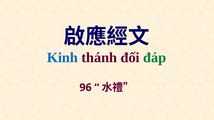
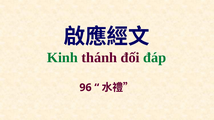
Kinh colour: blue -> green
